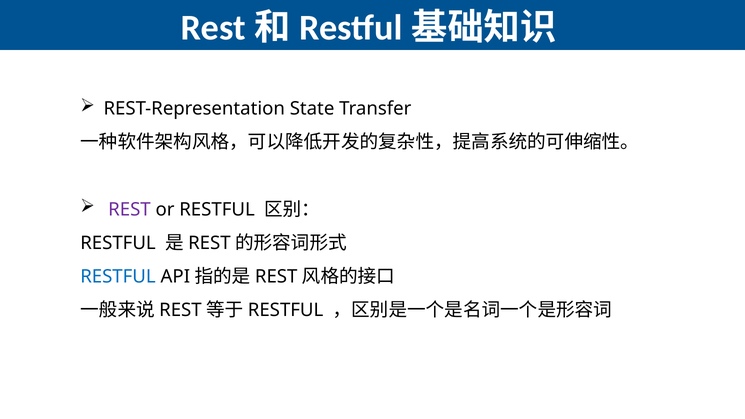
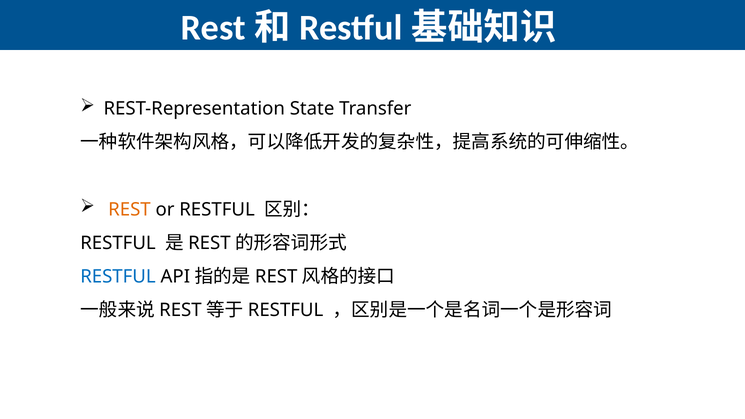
REST colour: purple -> orange
